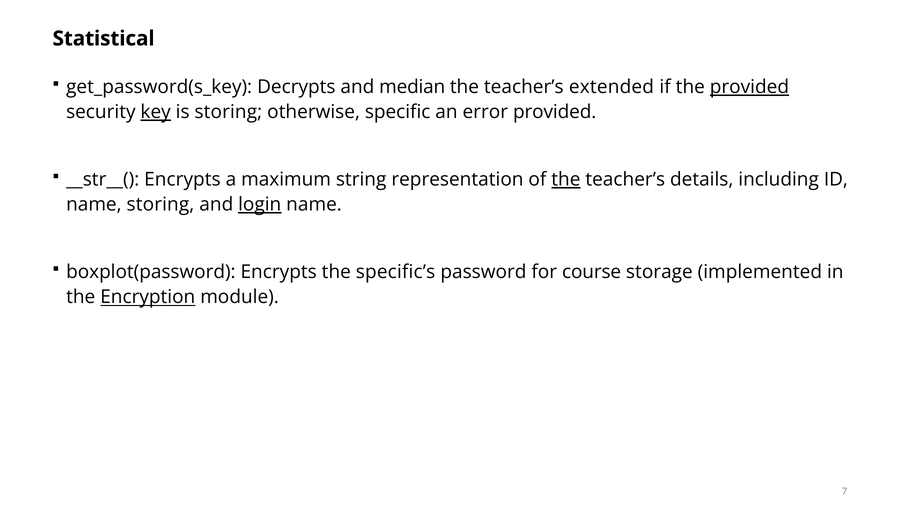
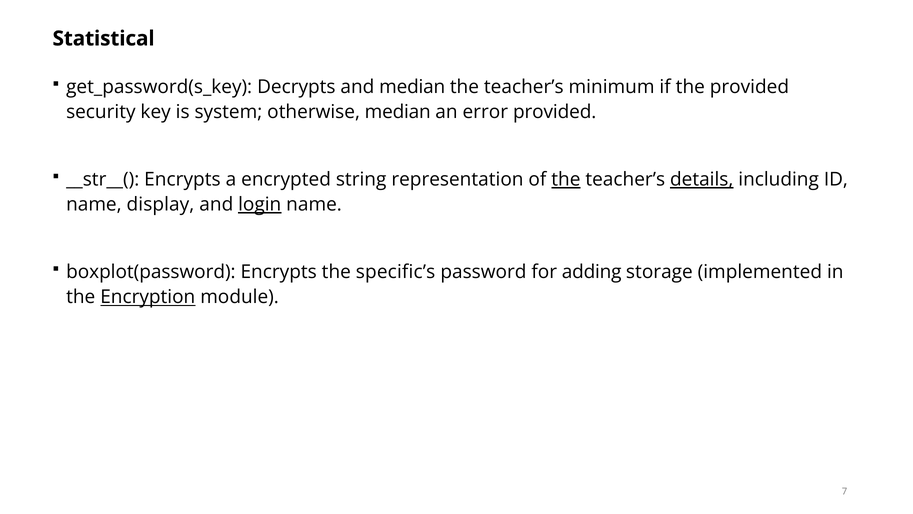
extended: extended -> minimum
provided at (749, 87) underline: present -> none
key underline: present -> none
is storing: storing -> system
otherwise specific: specific -> median
maximum: maximum -> encrypted
details underline: none -> present
name storing: storing -> display
course: course -> adding
